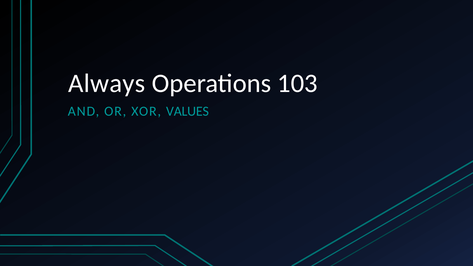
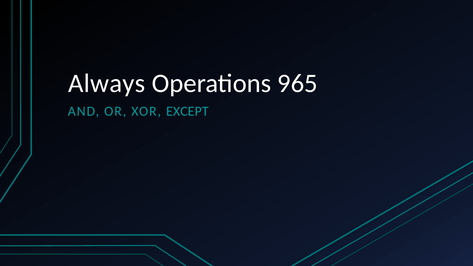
103: 103 -> 965
VALUES: VALUES -> EXCEPT
